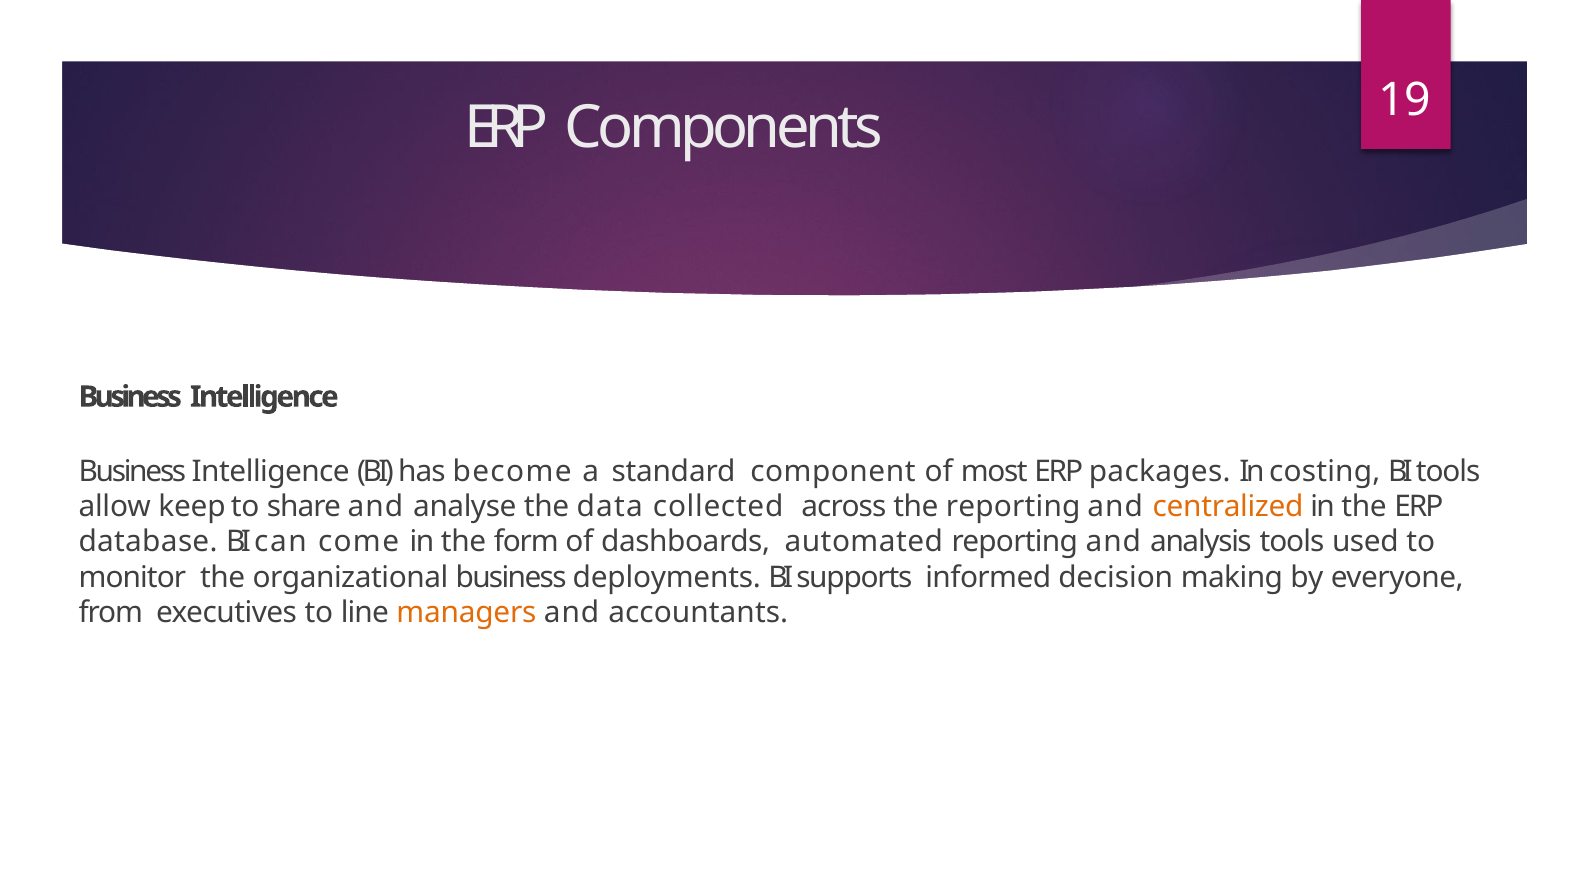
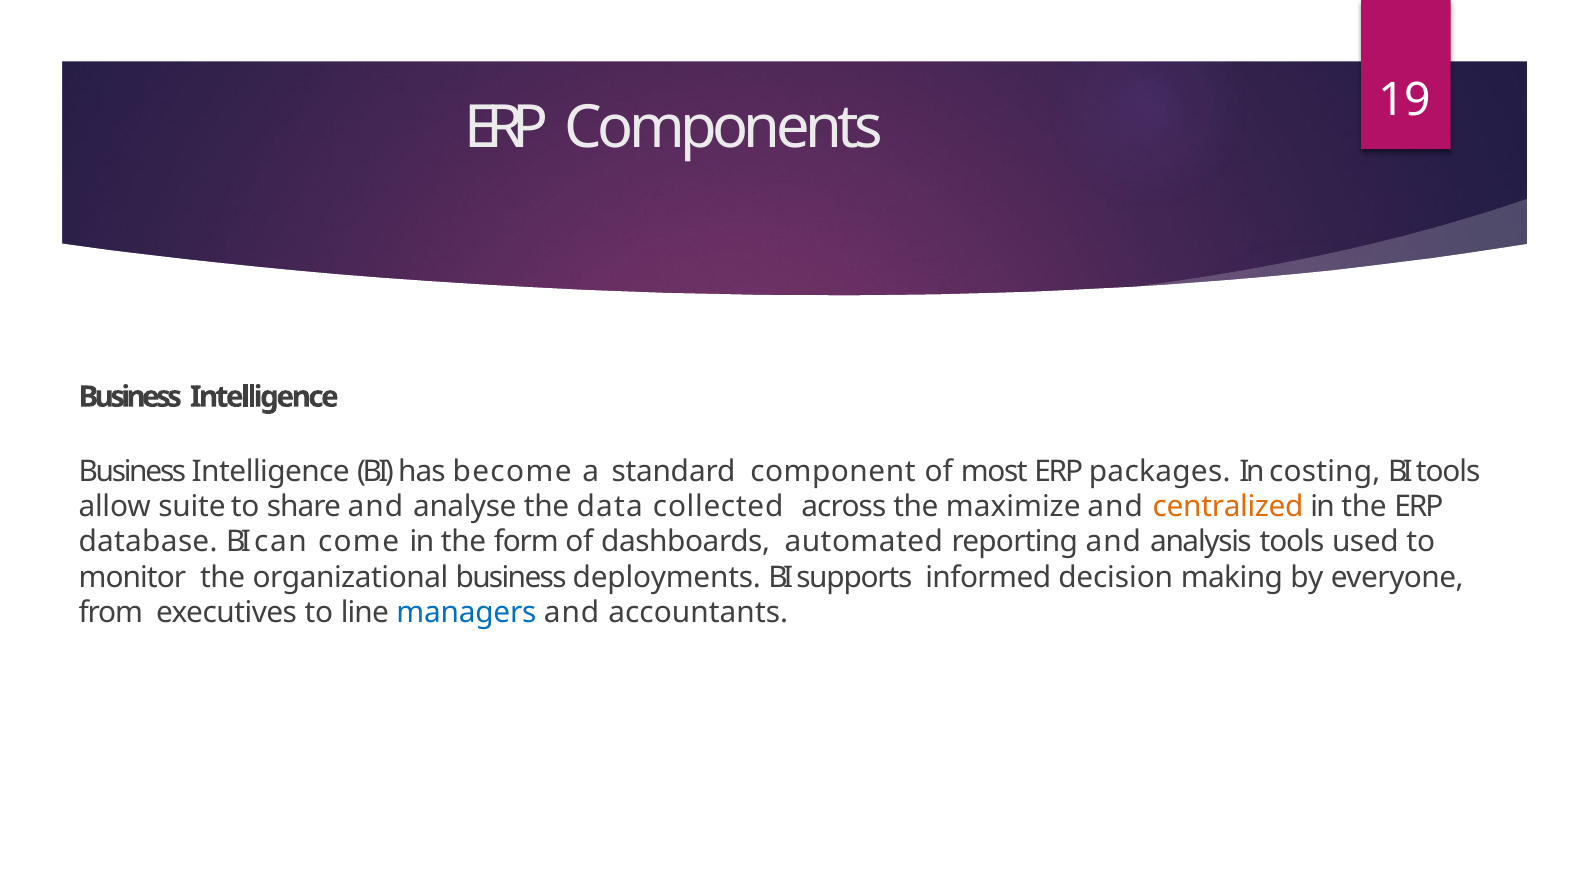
keep: keep -> suite
the reporting: reporting -> maximize
managers colour: orange -> blue
